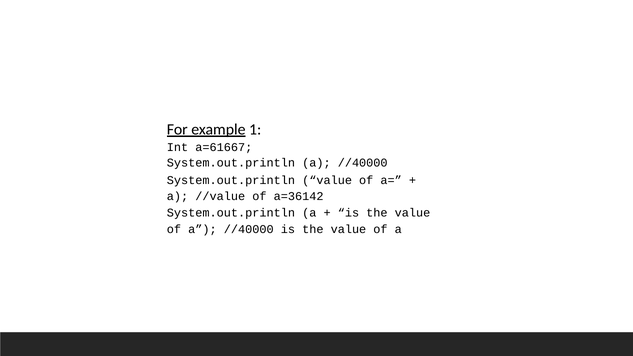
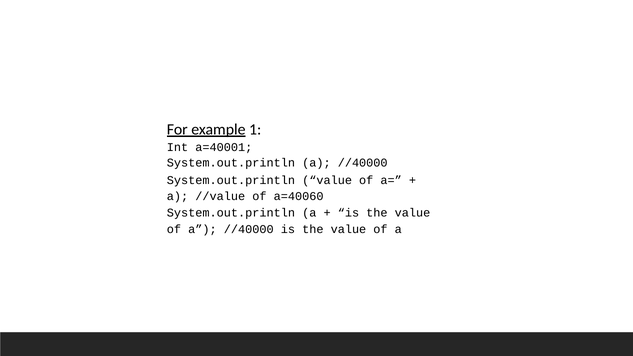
a=61667: a=61667 -> a=40001
a=36142: a=36142 -> a=40060
